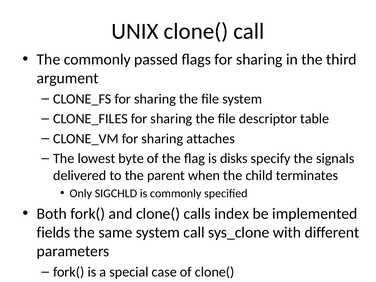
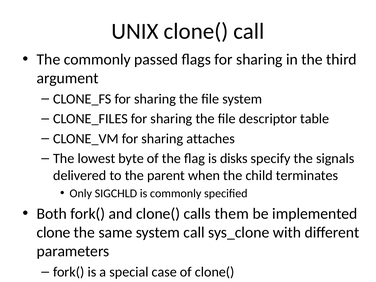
index: index -> them
fields: fields -> clone
